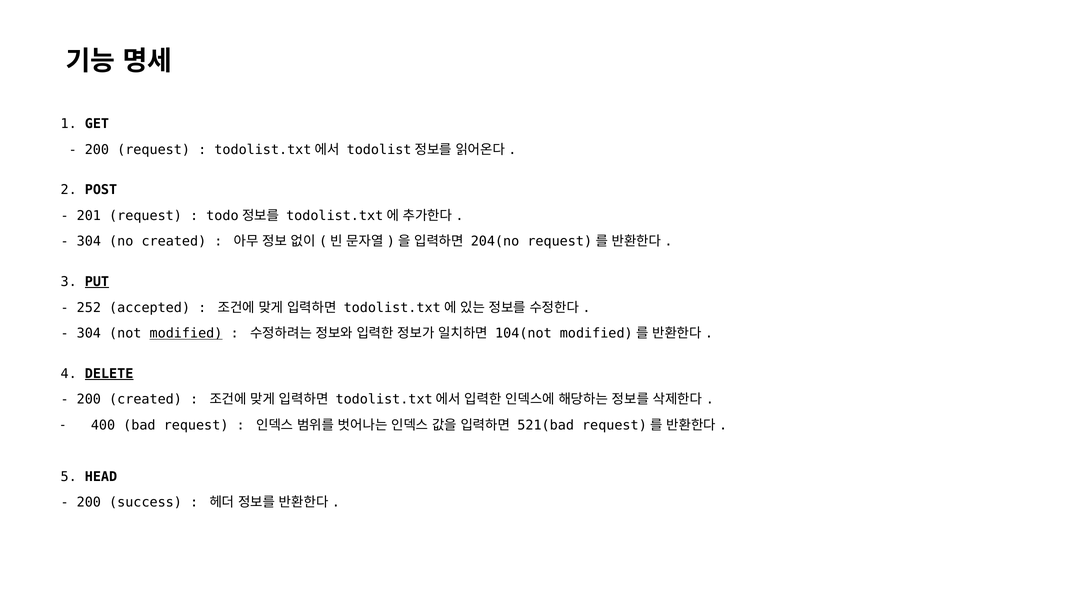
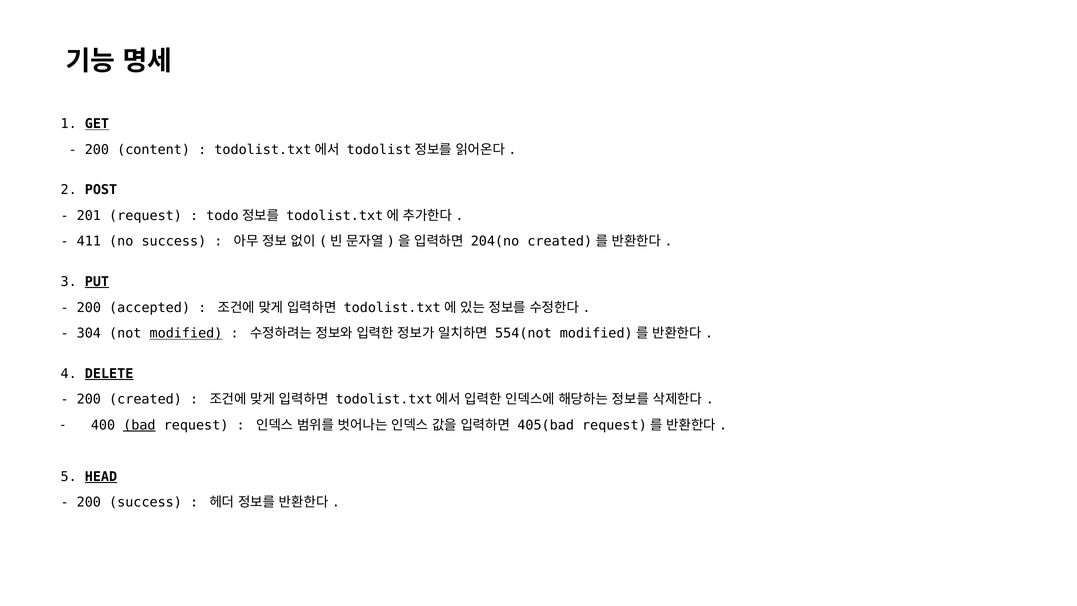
GET underline: none -> present
200 request: request -> content
304 at (89, 241): 304 -> 411
no created: created -> success
204(no request: request -> created
252 at (89, 308): 252 -> 200
104(not: 104(not -> 554(not
bad underline: none -> present
521(bad: 521(bad -> 405(bad
HEAD underline: none -> present
